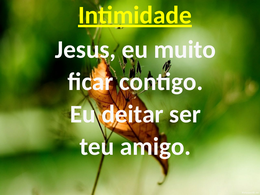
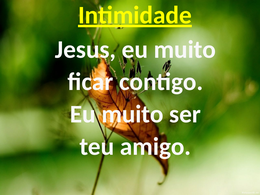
deitar at (132, 114): deitar -> muito
